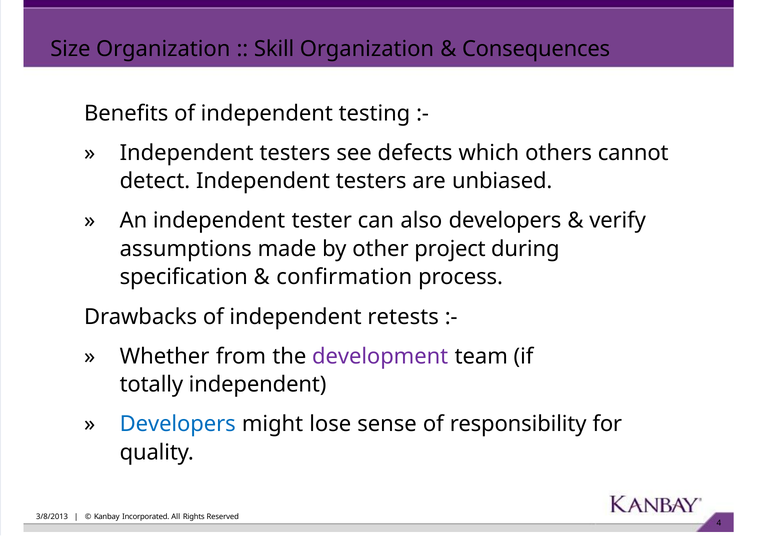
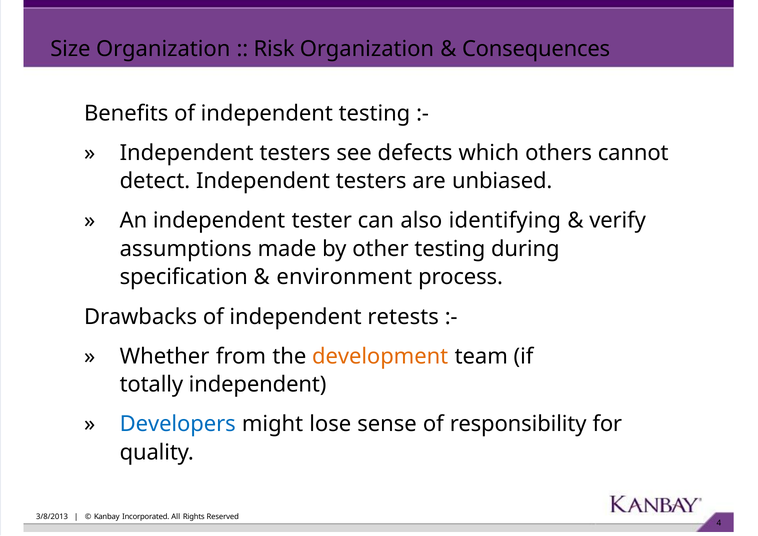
Skill: Skill -> Risk
also developers: developers -> identifying
other project: project -> testing
confirmation: confirmation -> environment
development colour: purple -> orange
